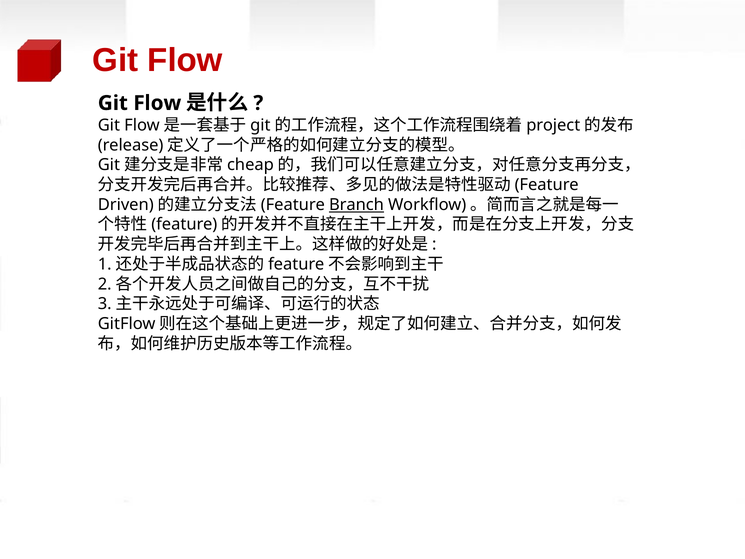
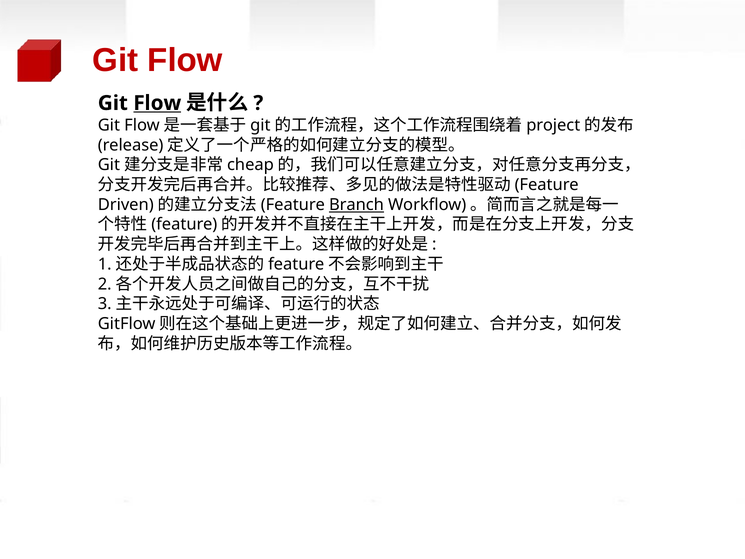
Flow at (157, 103) underline: none -> present
